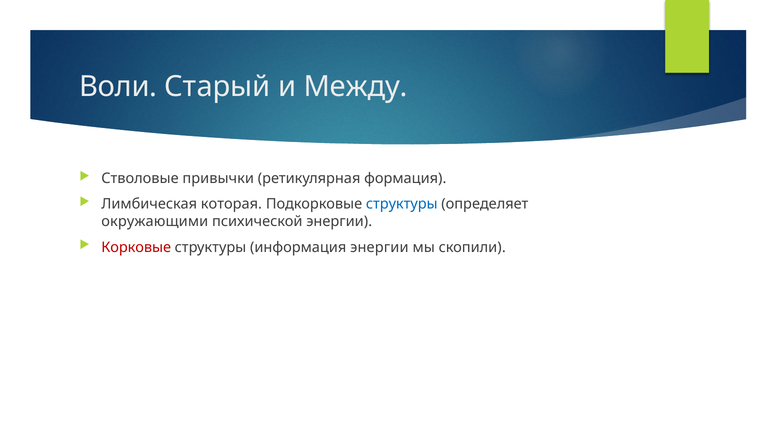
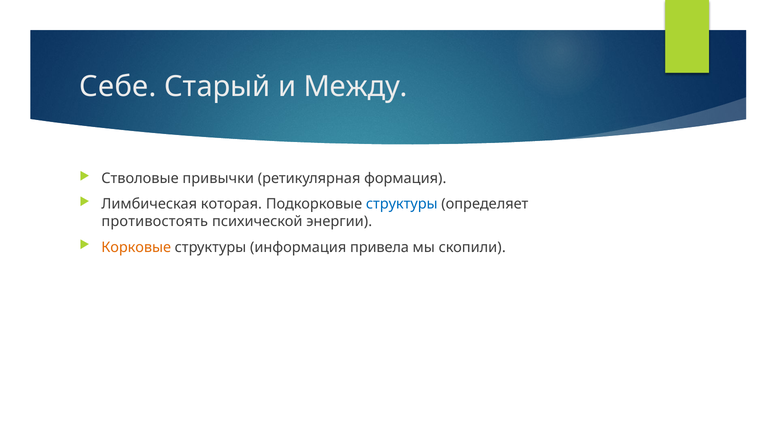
Воли: Воли -> Себе
окружающими: окружающими -> противостоять
Корковые colour: red -> orange
информация энергии: энергии -> привела
